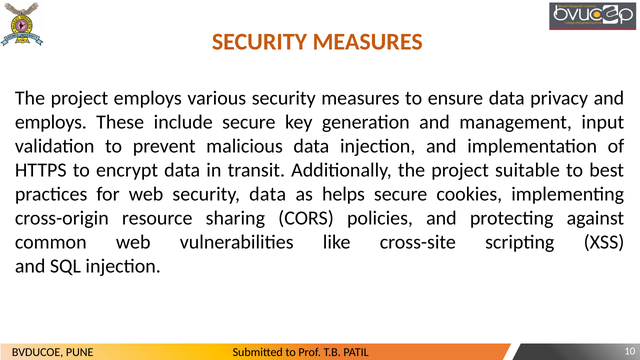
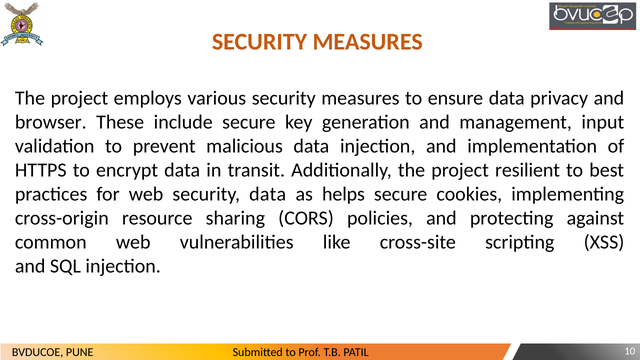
employs at (51, 122): employs -> browser
suitable: suitable -> resilient
